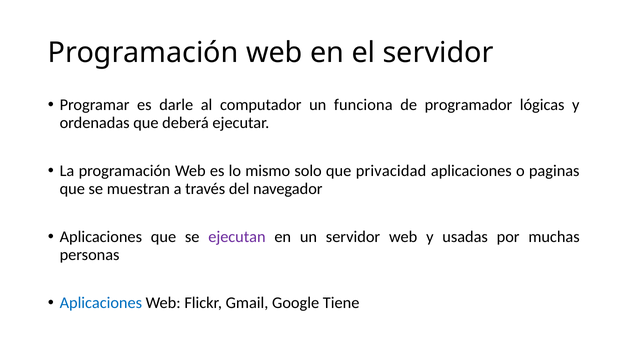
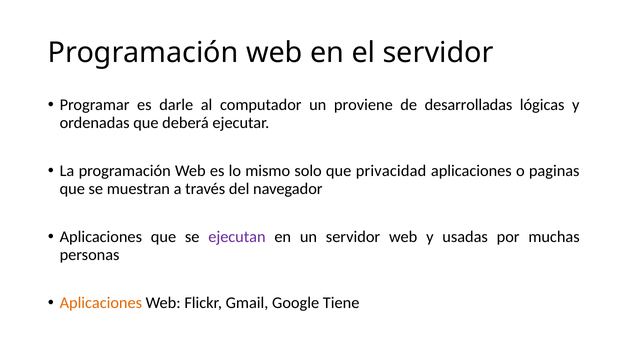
funciona: funciona -> proviene
programador: programador -> desarrolladas
Aplicaciones at (101, 303) colour: blue -> orange
